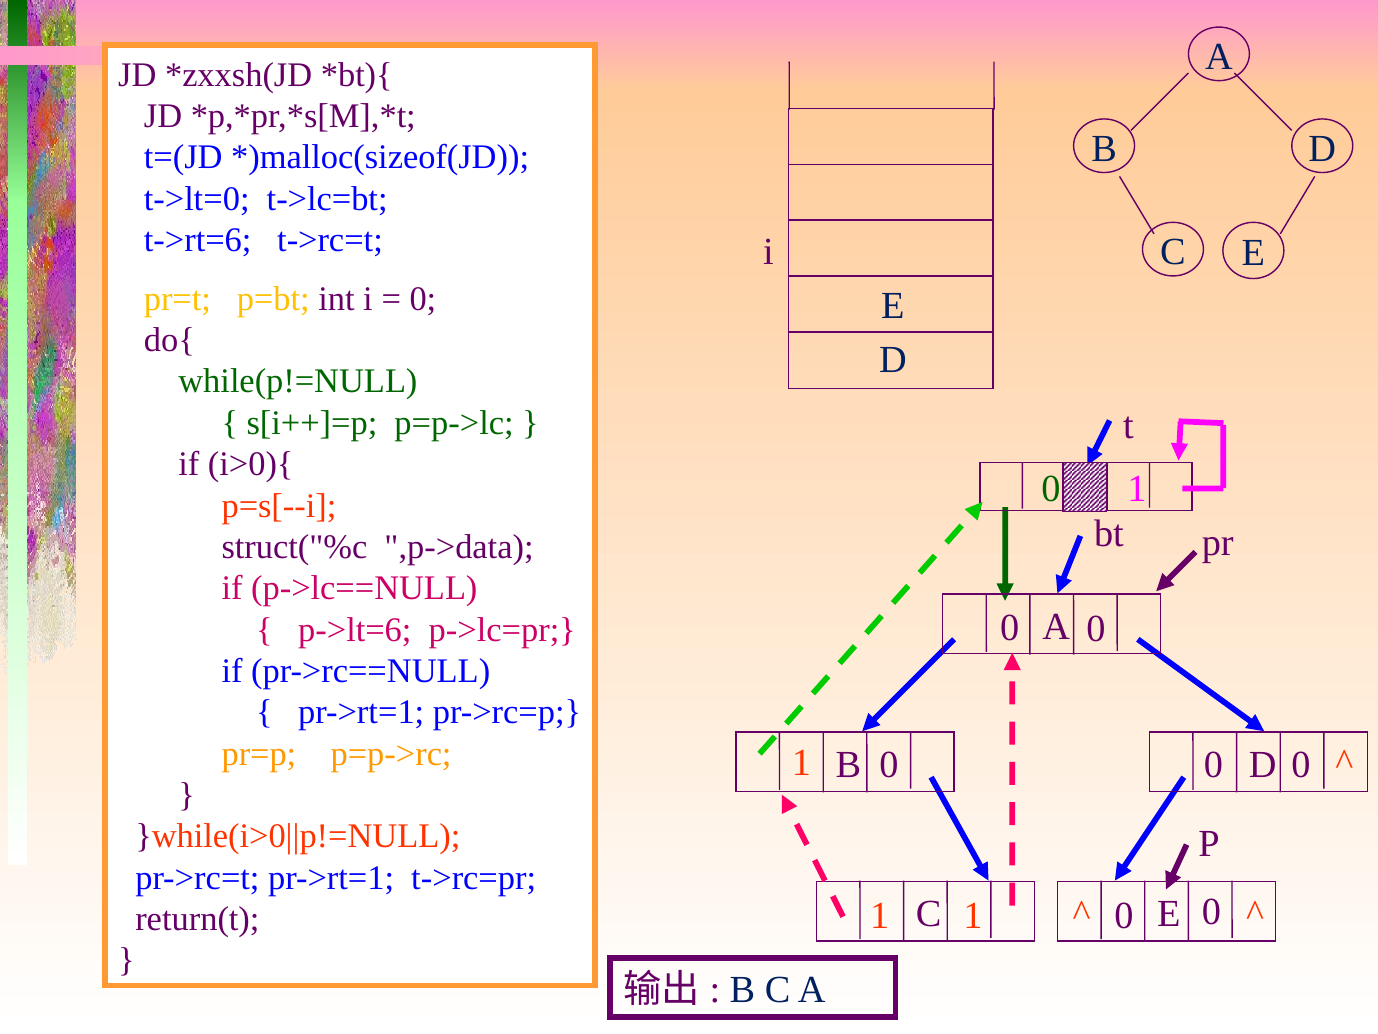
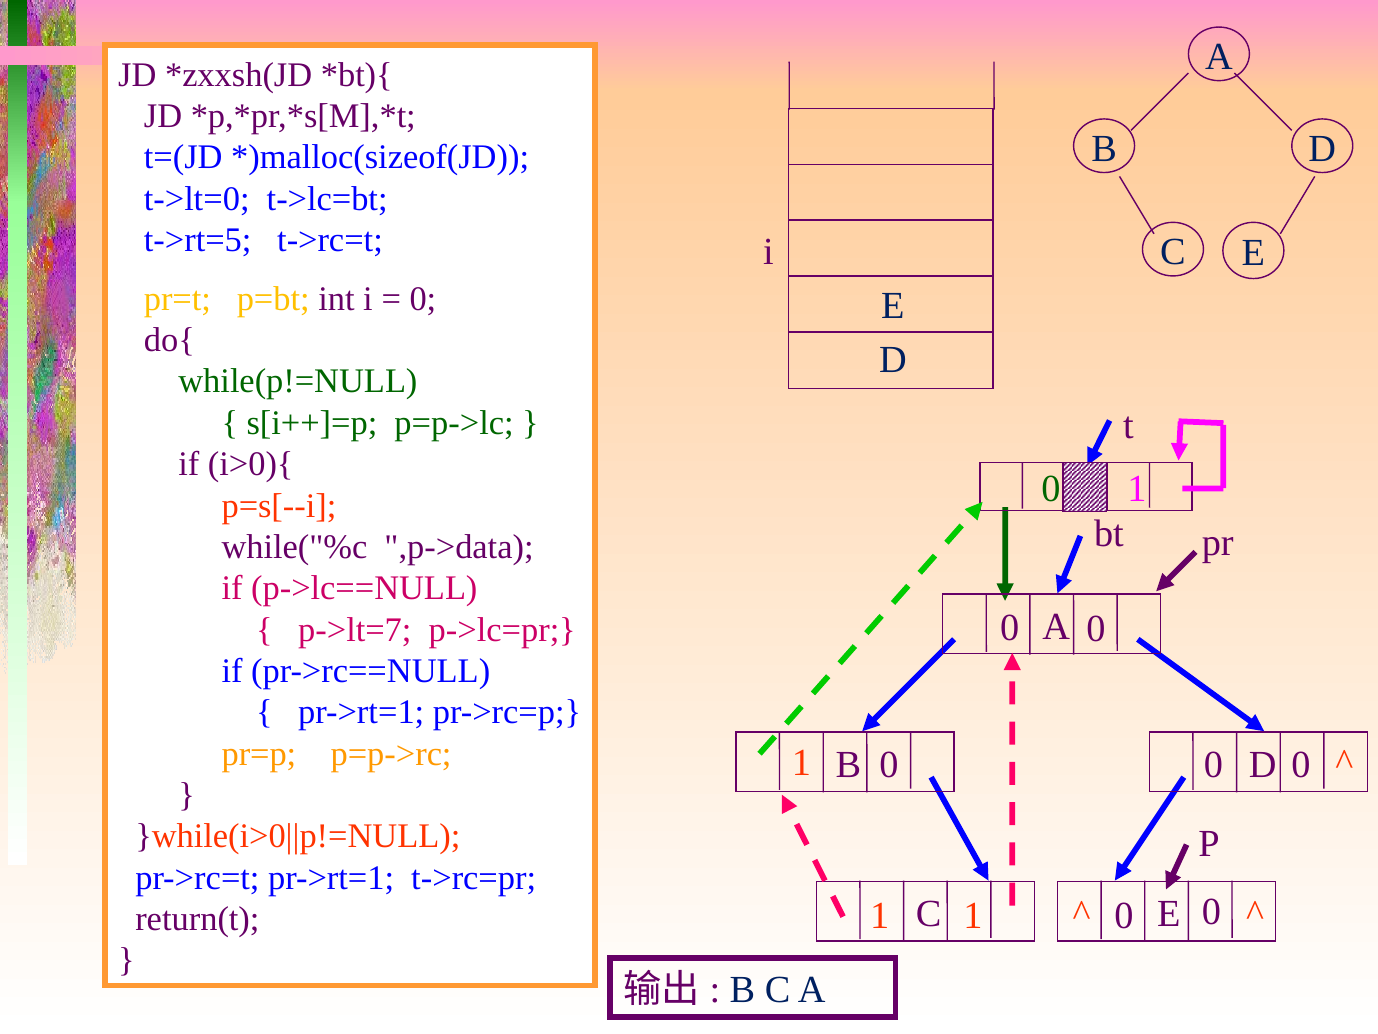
t->rt=6: t->rt=6 -> t->rt=5
struct("%c: struct("%c -> while("%c
p->lt=6: p->lt=6 -> p->lt=7
